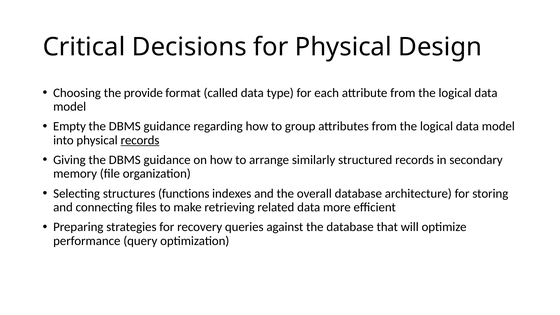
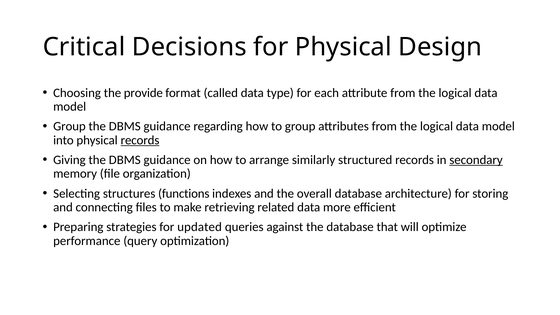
Empty at (69, 126): Empty -> Group
secondary underline: none -> present
recovery: recovery -> updated
